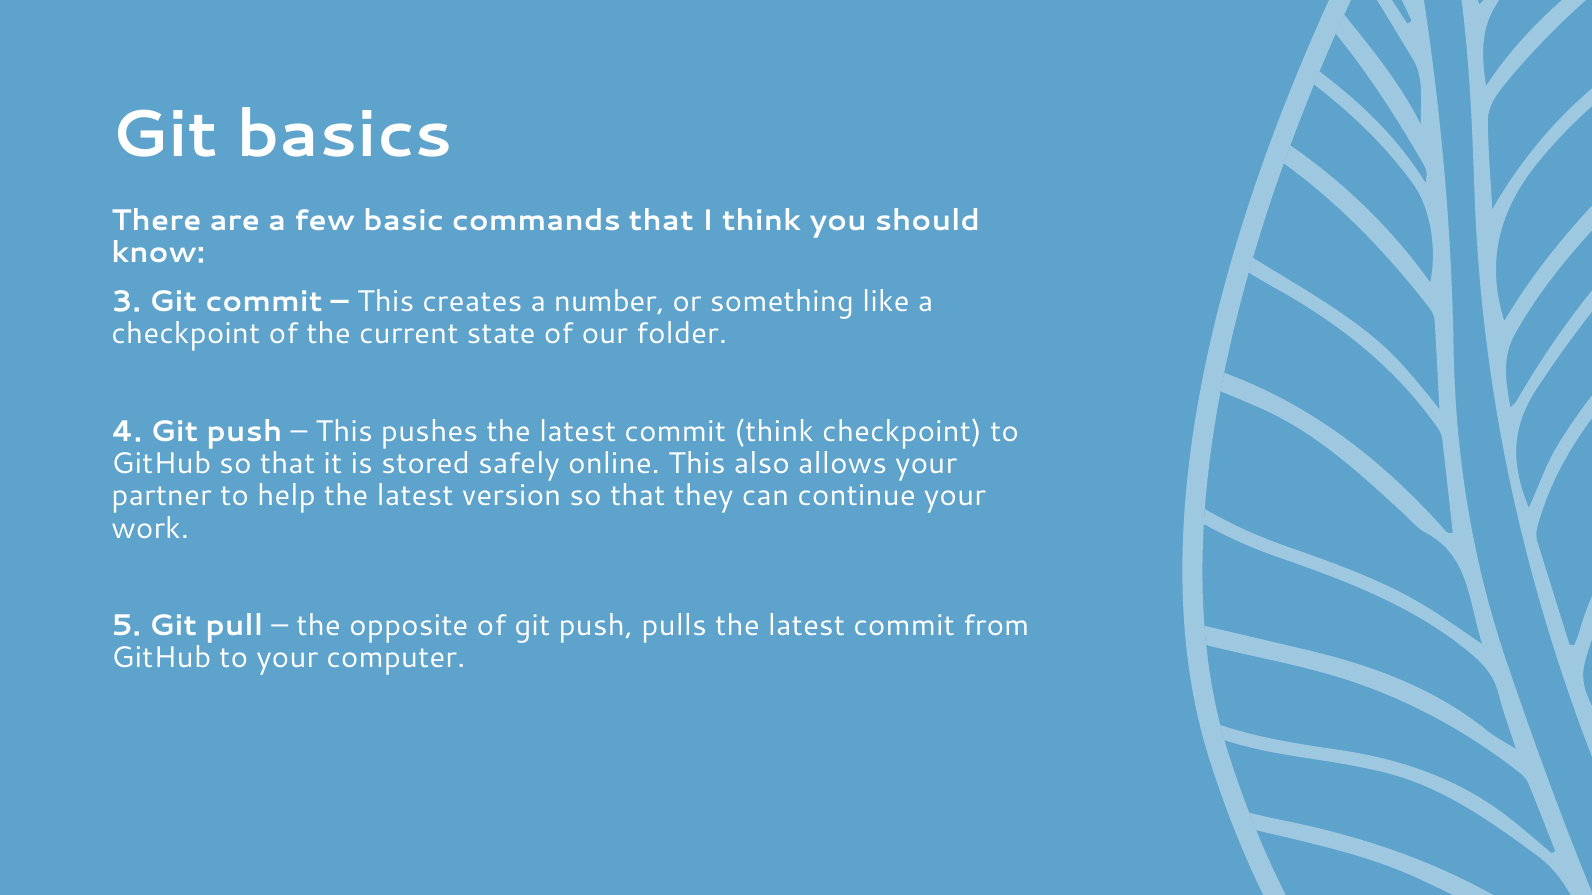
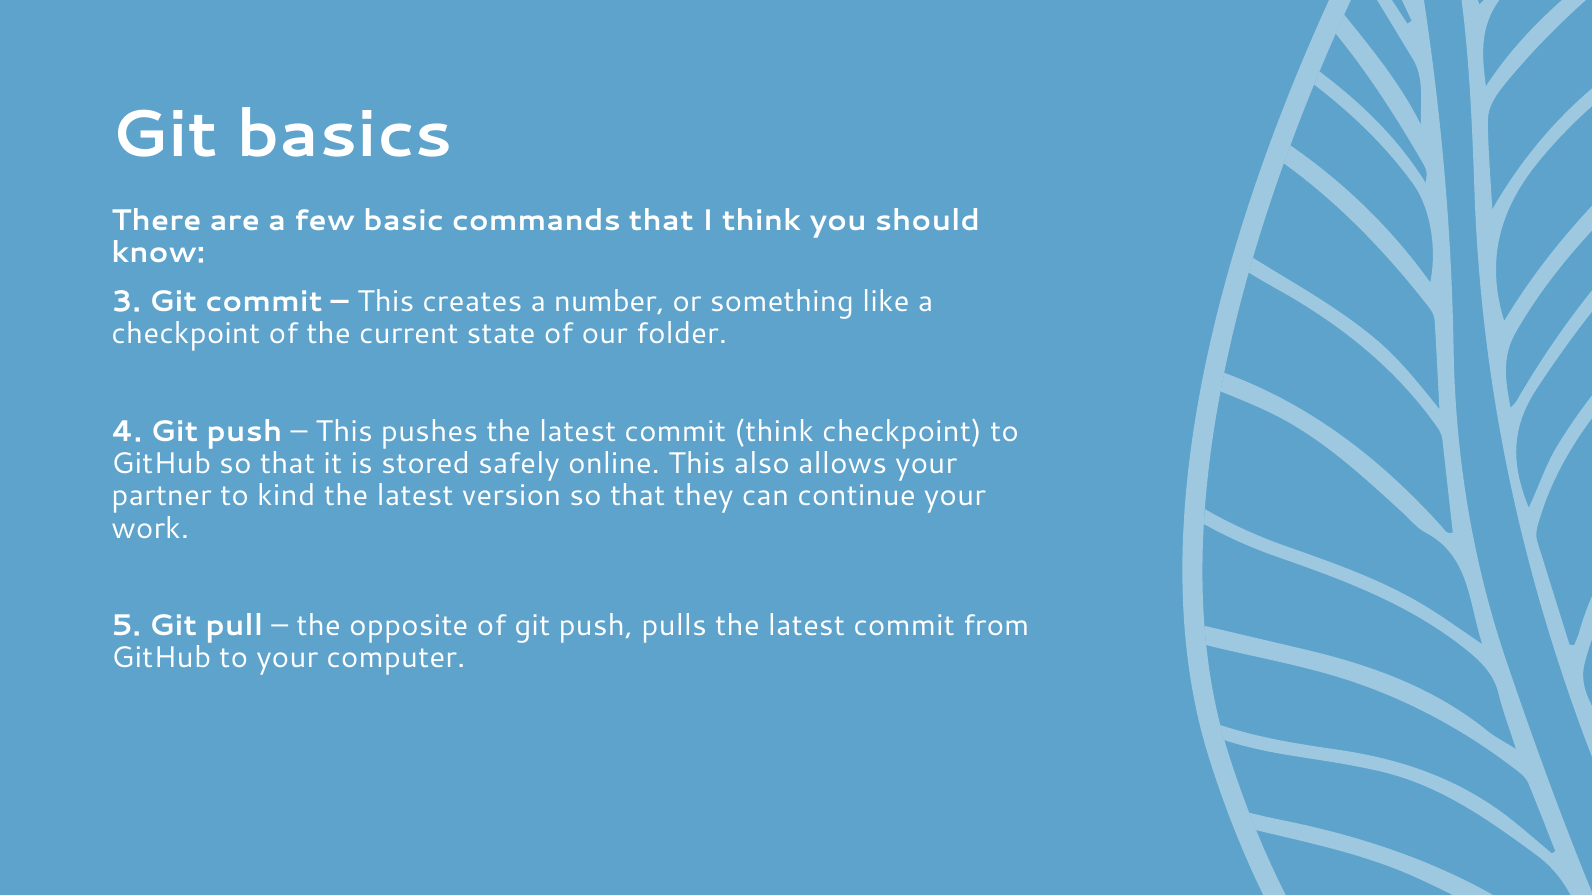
help: help -> kind
